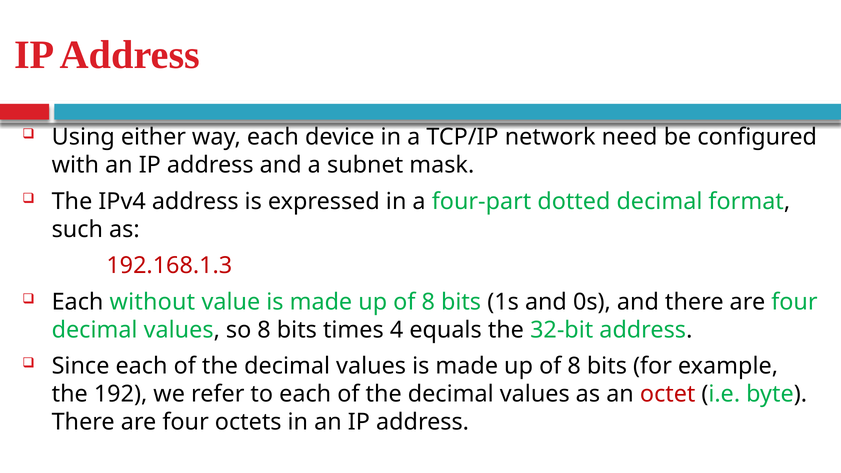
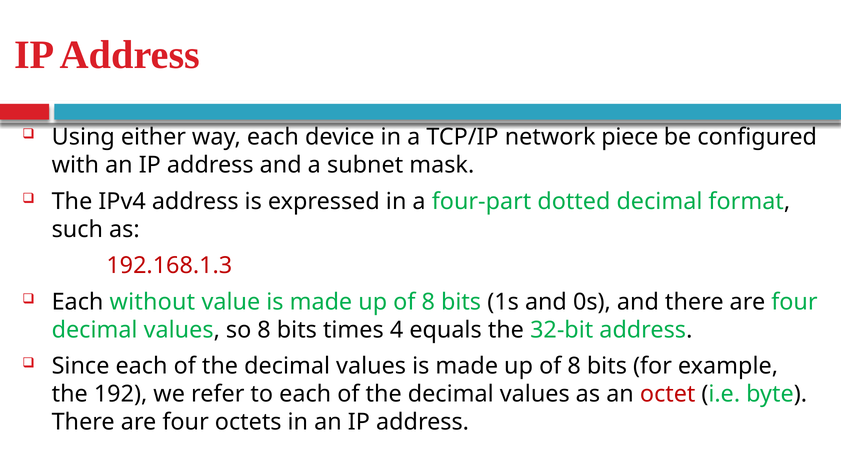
need: need -> piece
